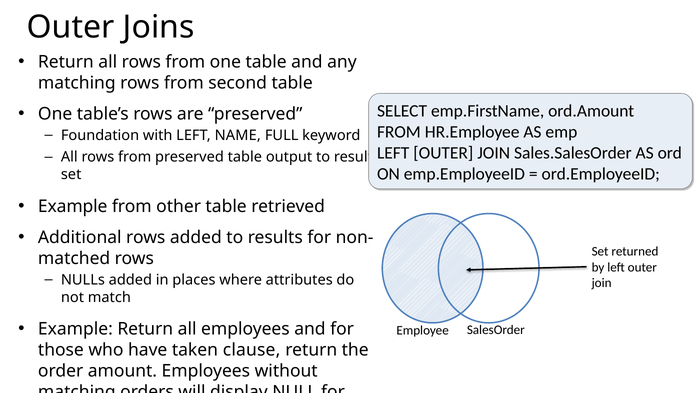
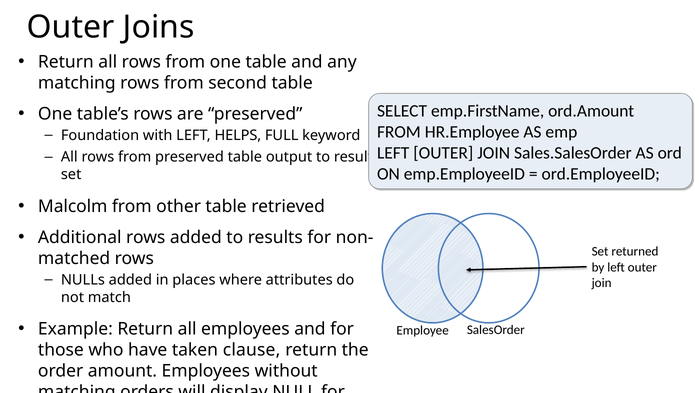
NAME: NAME -> HELPS
Example at (73, 207): Example -> Malcolm
